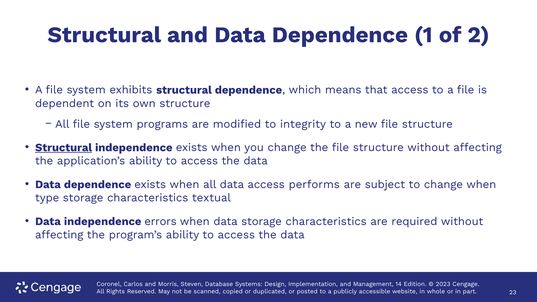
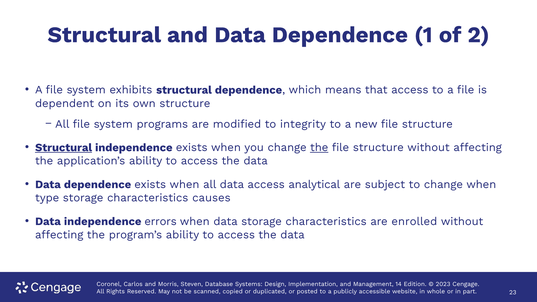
the at (319, 148) underline: none -> present
performs: performs -> analytical
textual: textual -> causes
required: required -> enrolled
